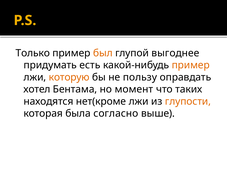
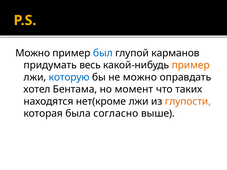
Только at (33, 53): Только -> Можно
был colour: orange -> blue
выгоднее: выгоднее -> карманов
есть: есть -> весь
которую colour: orange -> blue
не пользу: пользу -> можно
